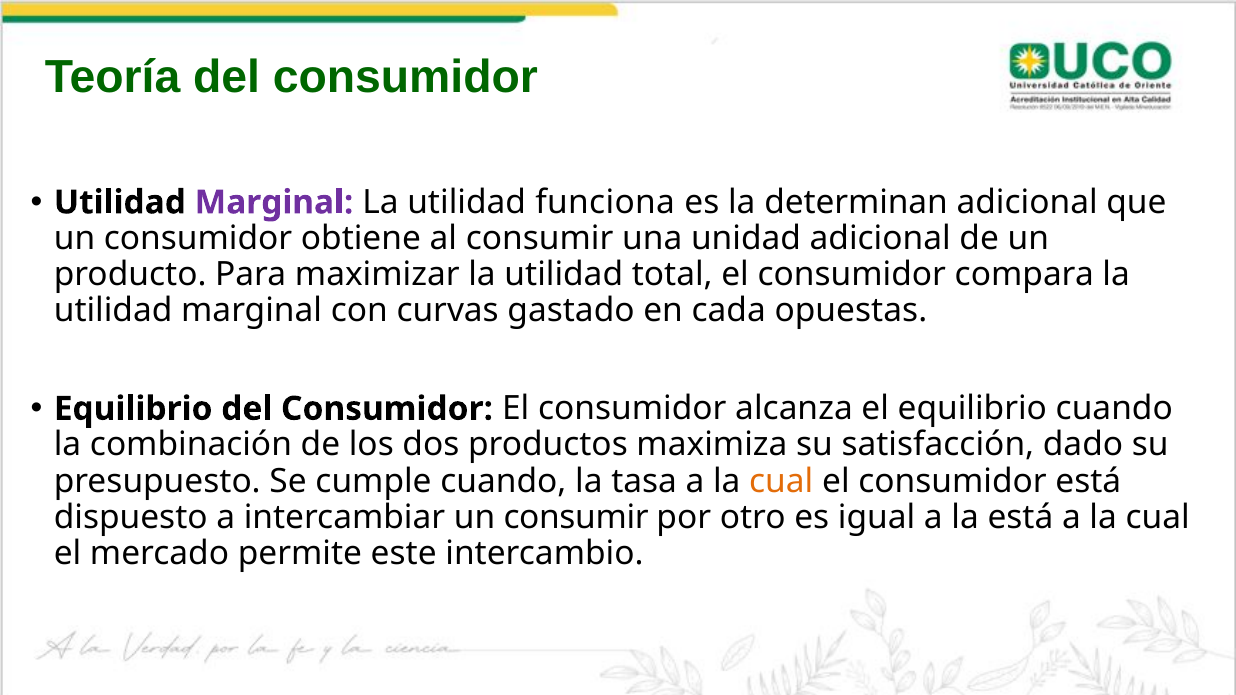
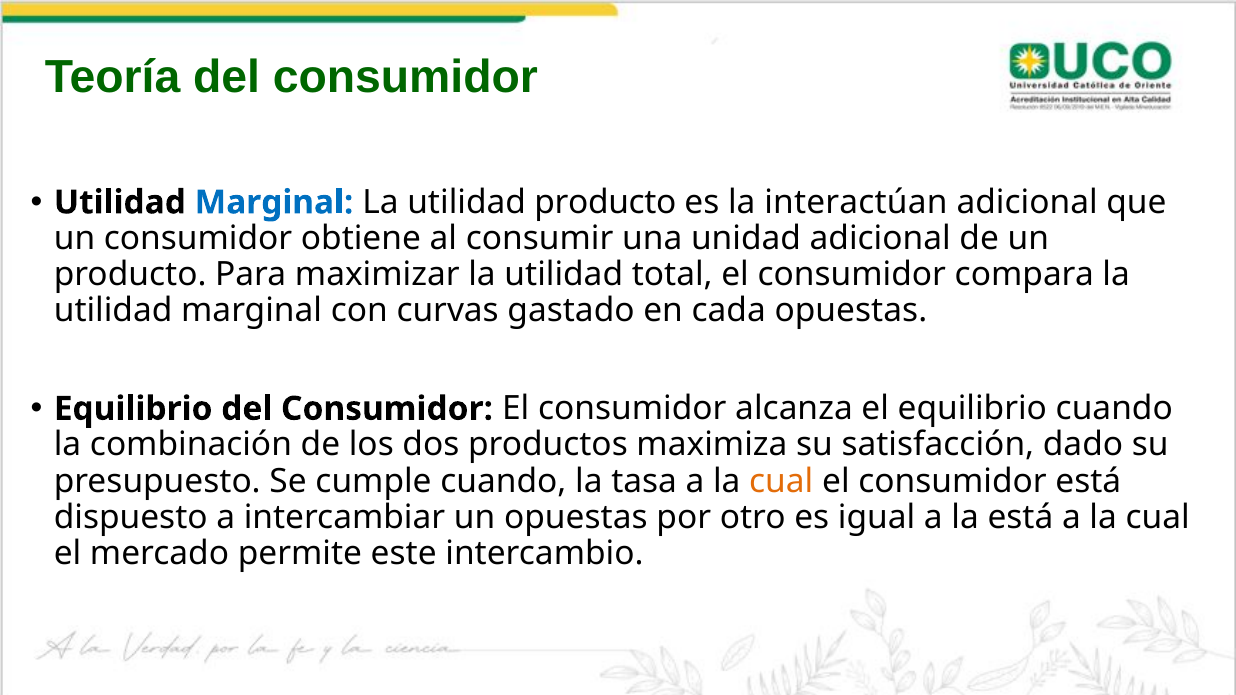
Marginal at (274, 202) colour: purple -> blue
utilidad funciona: funciona -> producto
determinan: determinan -> interactúan
un consumir: consumir -> opuestas
